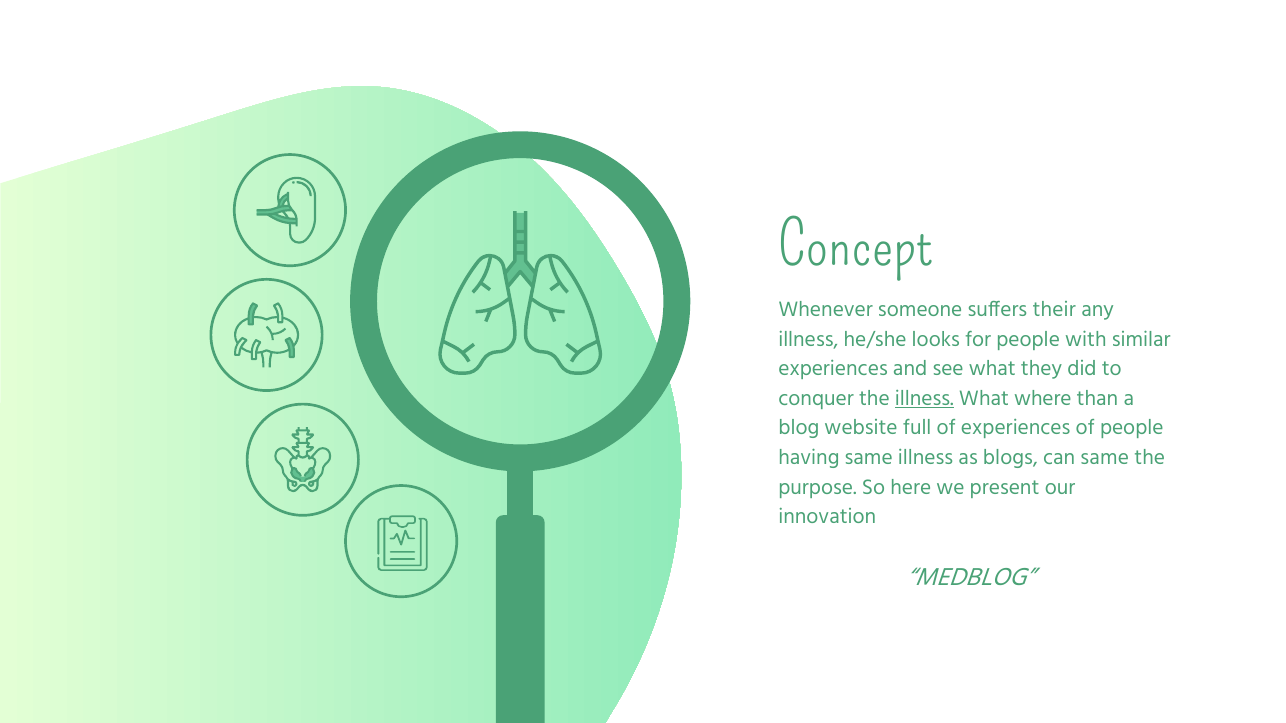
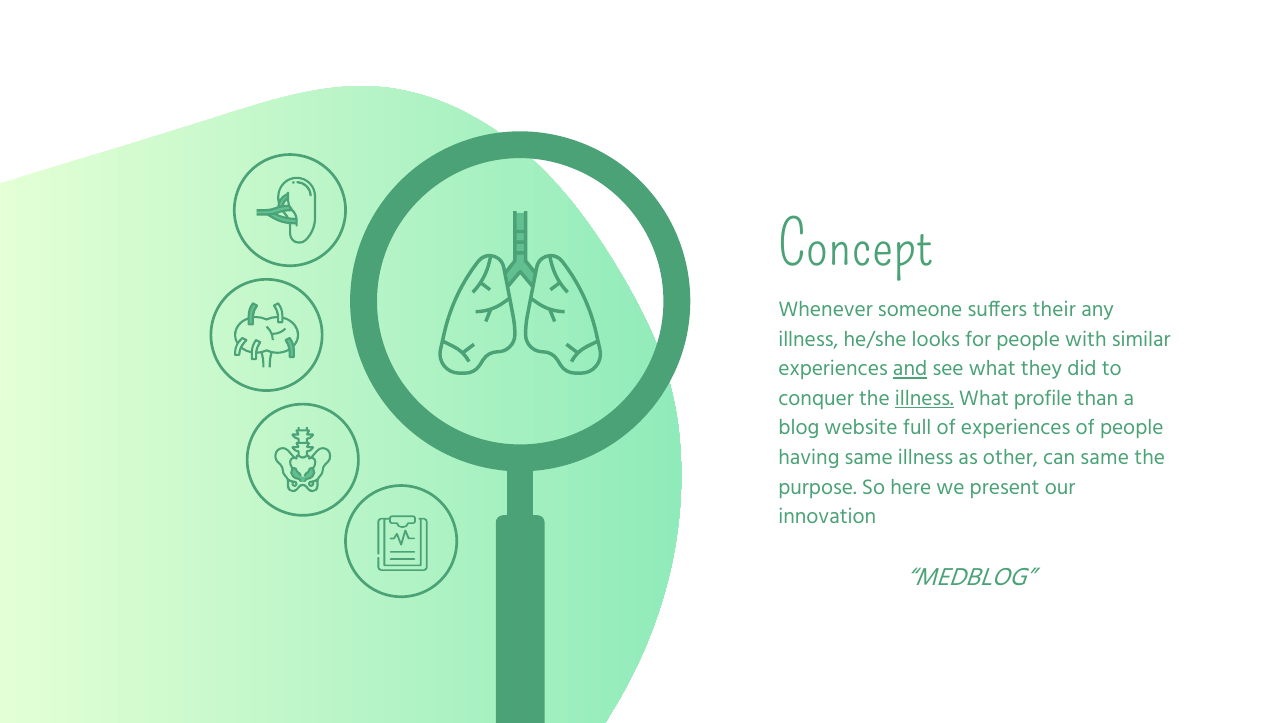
and underline: none -> present
where: where -> profile
blogs: blogs -> other
